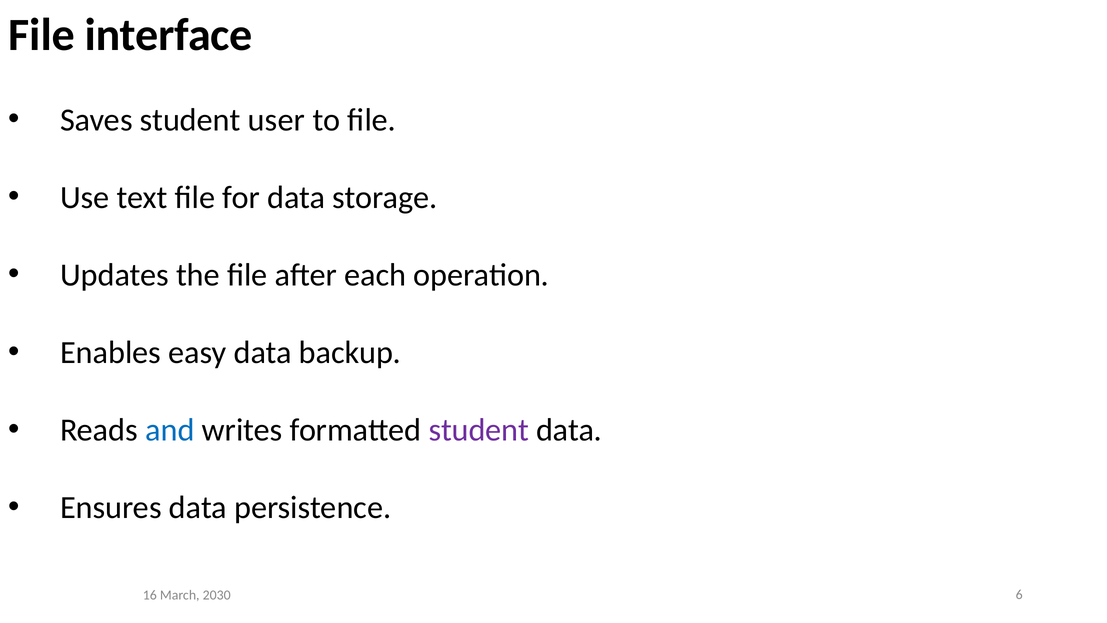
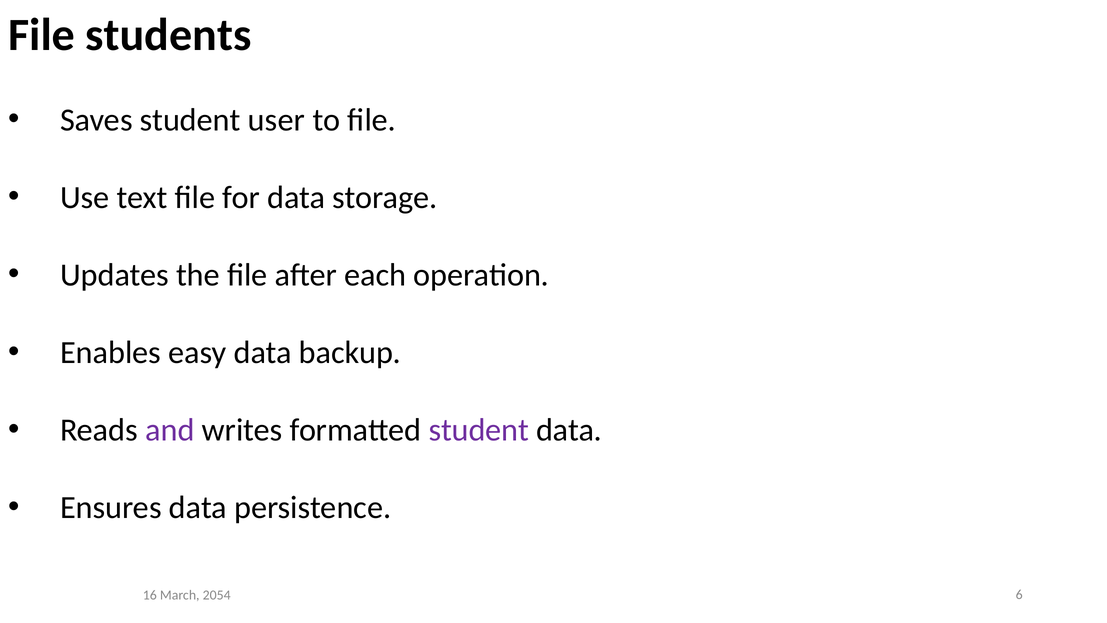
interface: interface -> students
and colour: blue -> purple
2030: 2030 -> 2054
